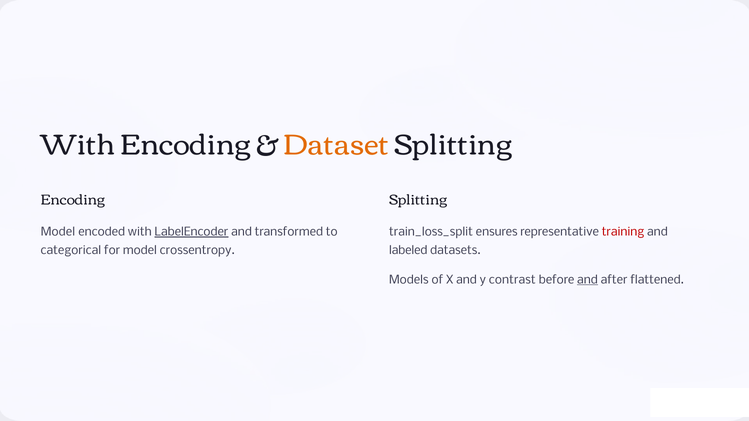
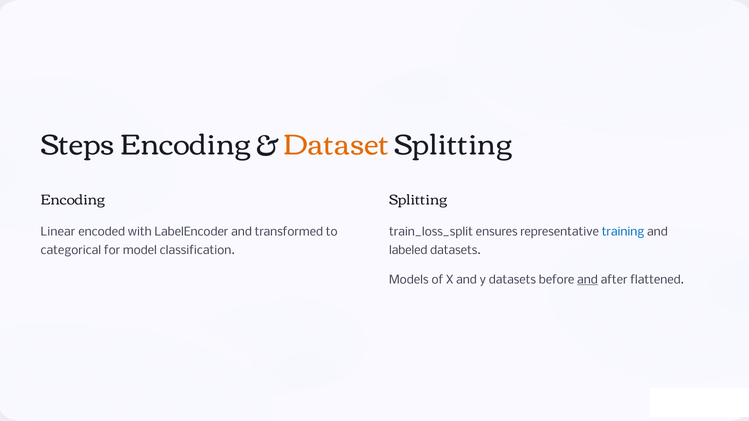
With at (78, 146): With -> Steps
Model at (58, 232): Model -> Linear
LabelEncoder underline: present -> none
training colour: red -> blue
crossentropy: crossentropy -> classification
y contrast: contrast -> datasets
